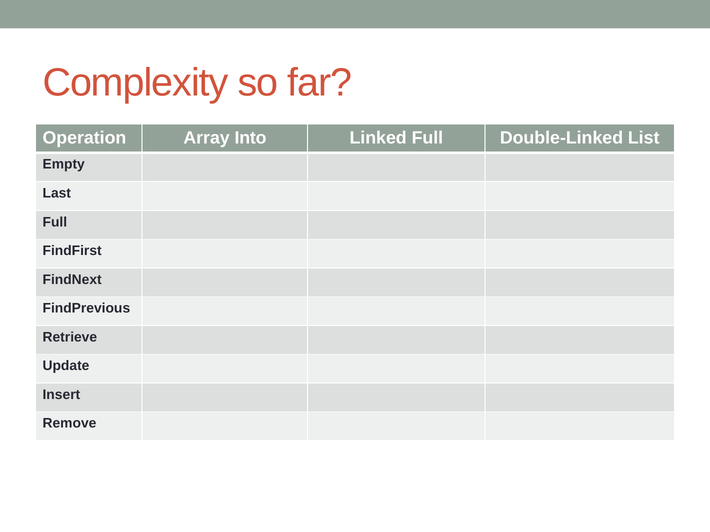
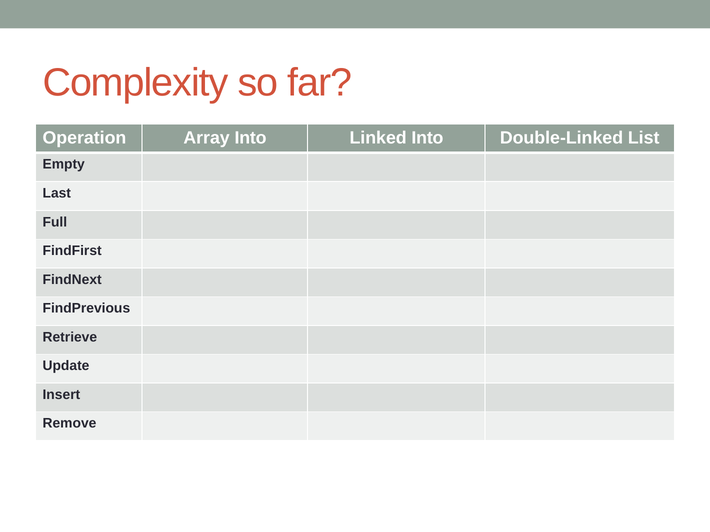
Linked Full: Full -> Into
